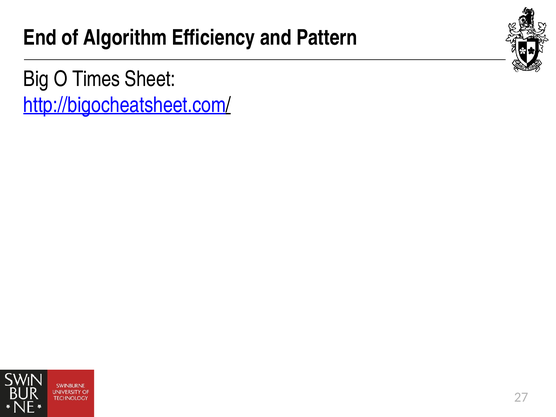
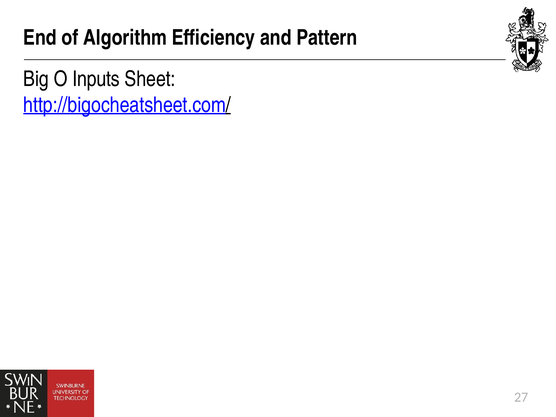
Times: Times -> Inputs
